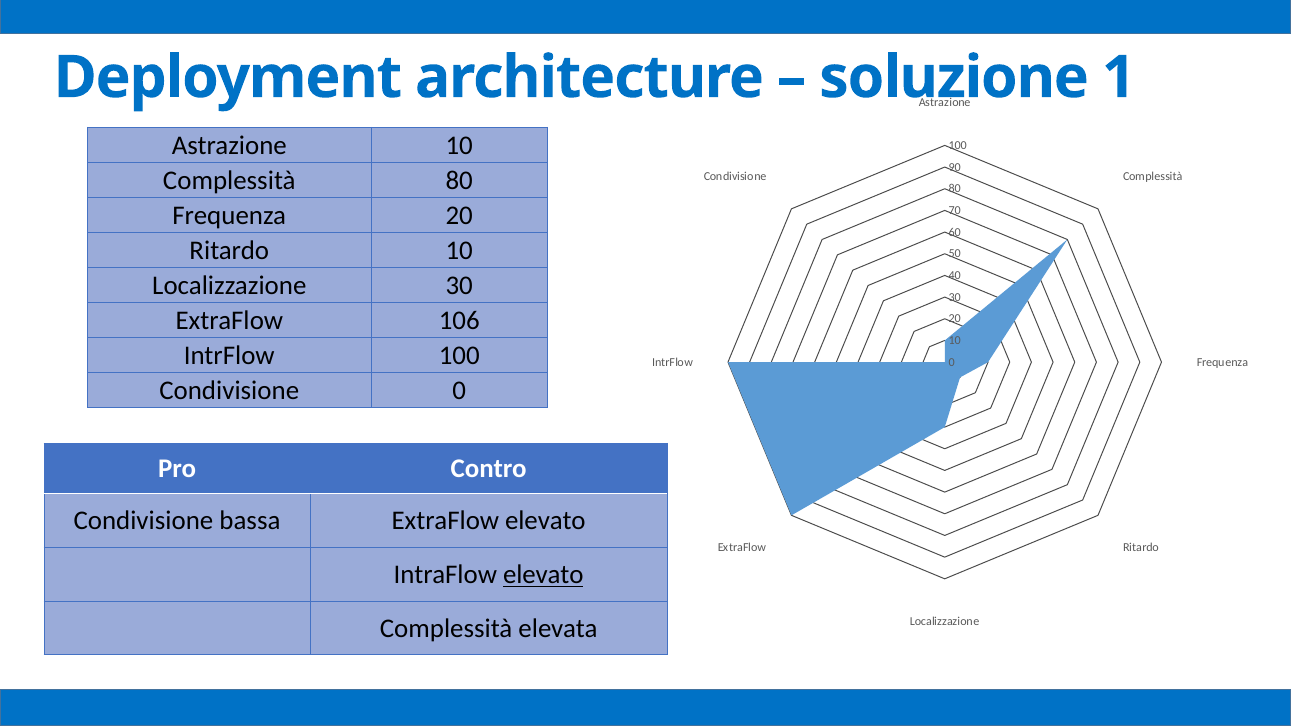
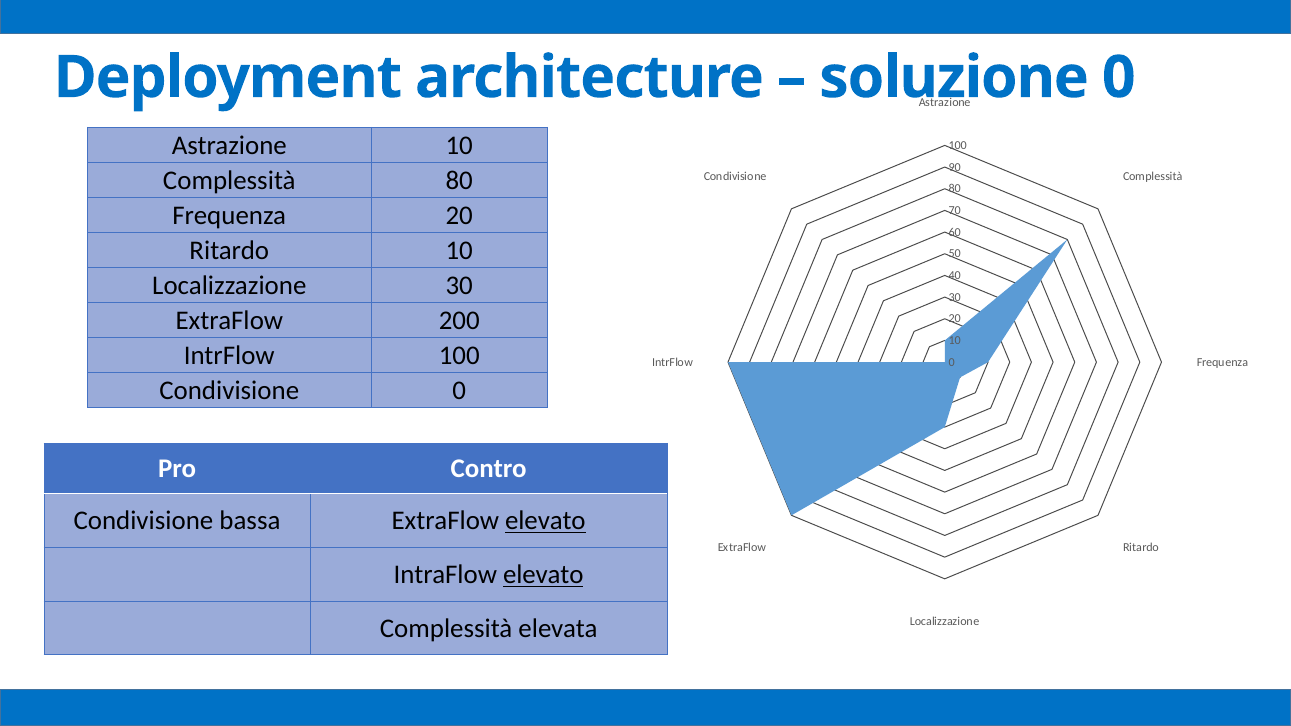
1 at (1119, 78): 1 -> 0
106: 106 -> 200
elevato at (545, 521) underline: none -> present
